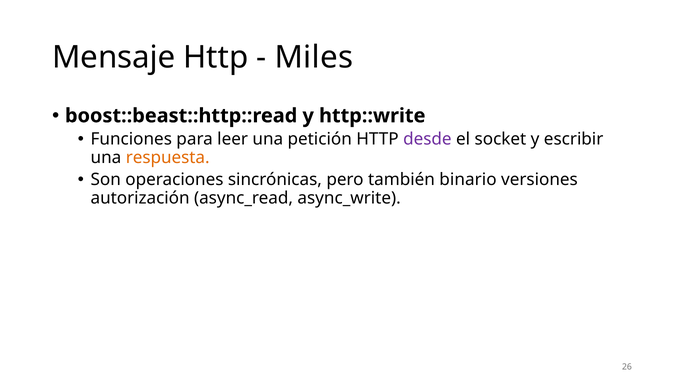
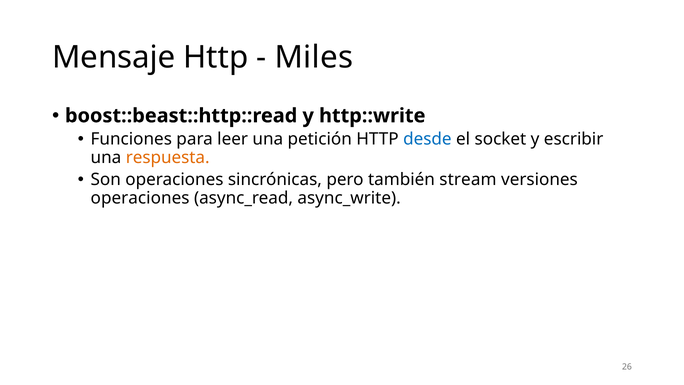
desde colour: purple -> blue
binario: binario -> stream
autorización at (140, 198): autorización -> operaciones
